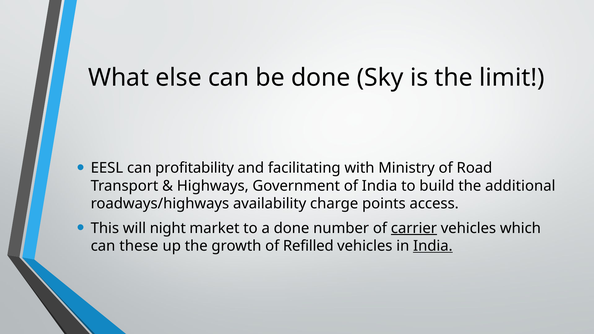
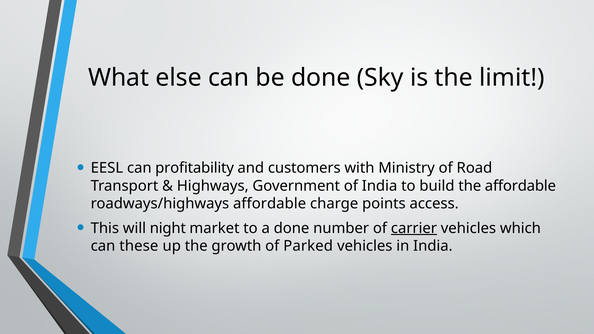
facilitating: facilitating -> customers
the additional: additional -> affordable
roadways/highways availability: availability -> affordable
Refilled: Refilled -> Parked
India at (433, 246) underline: present -> none
